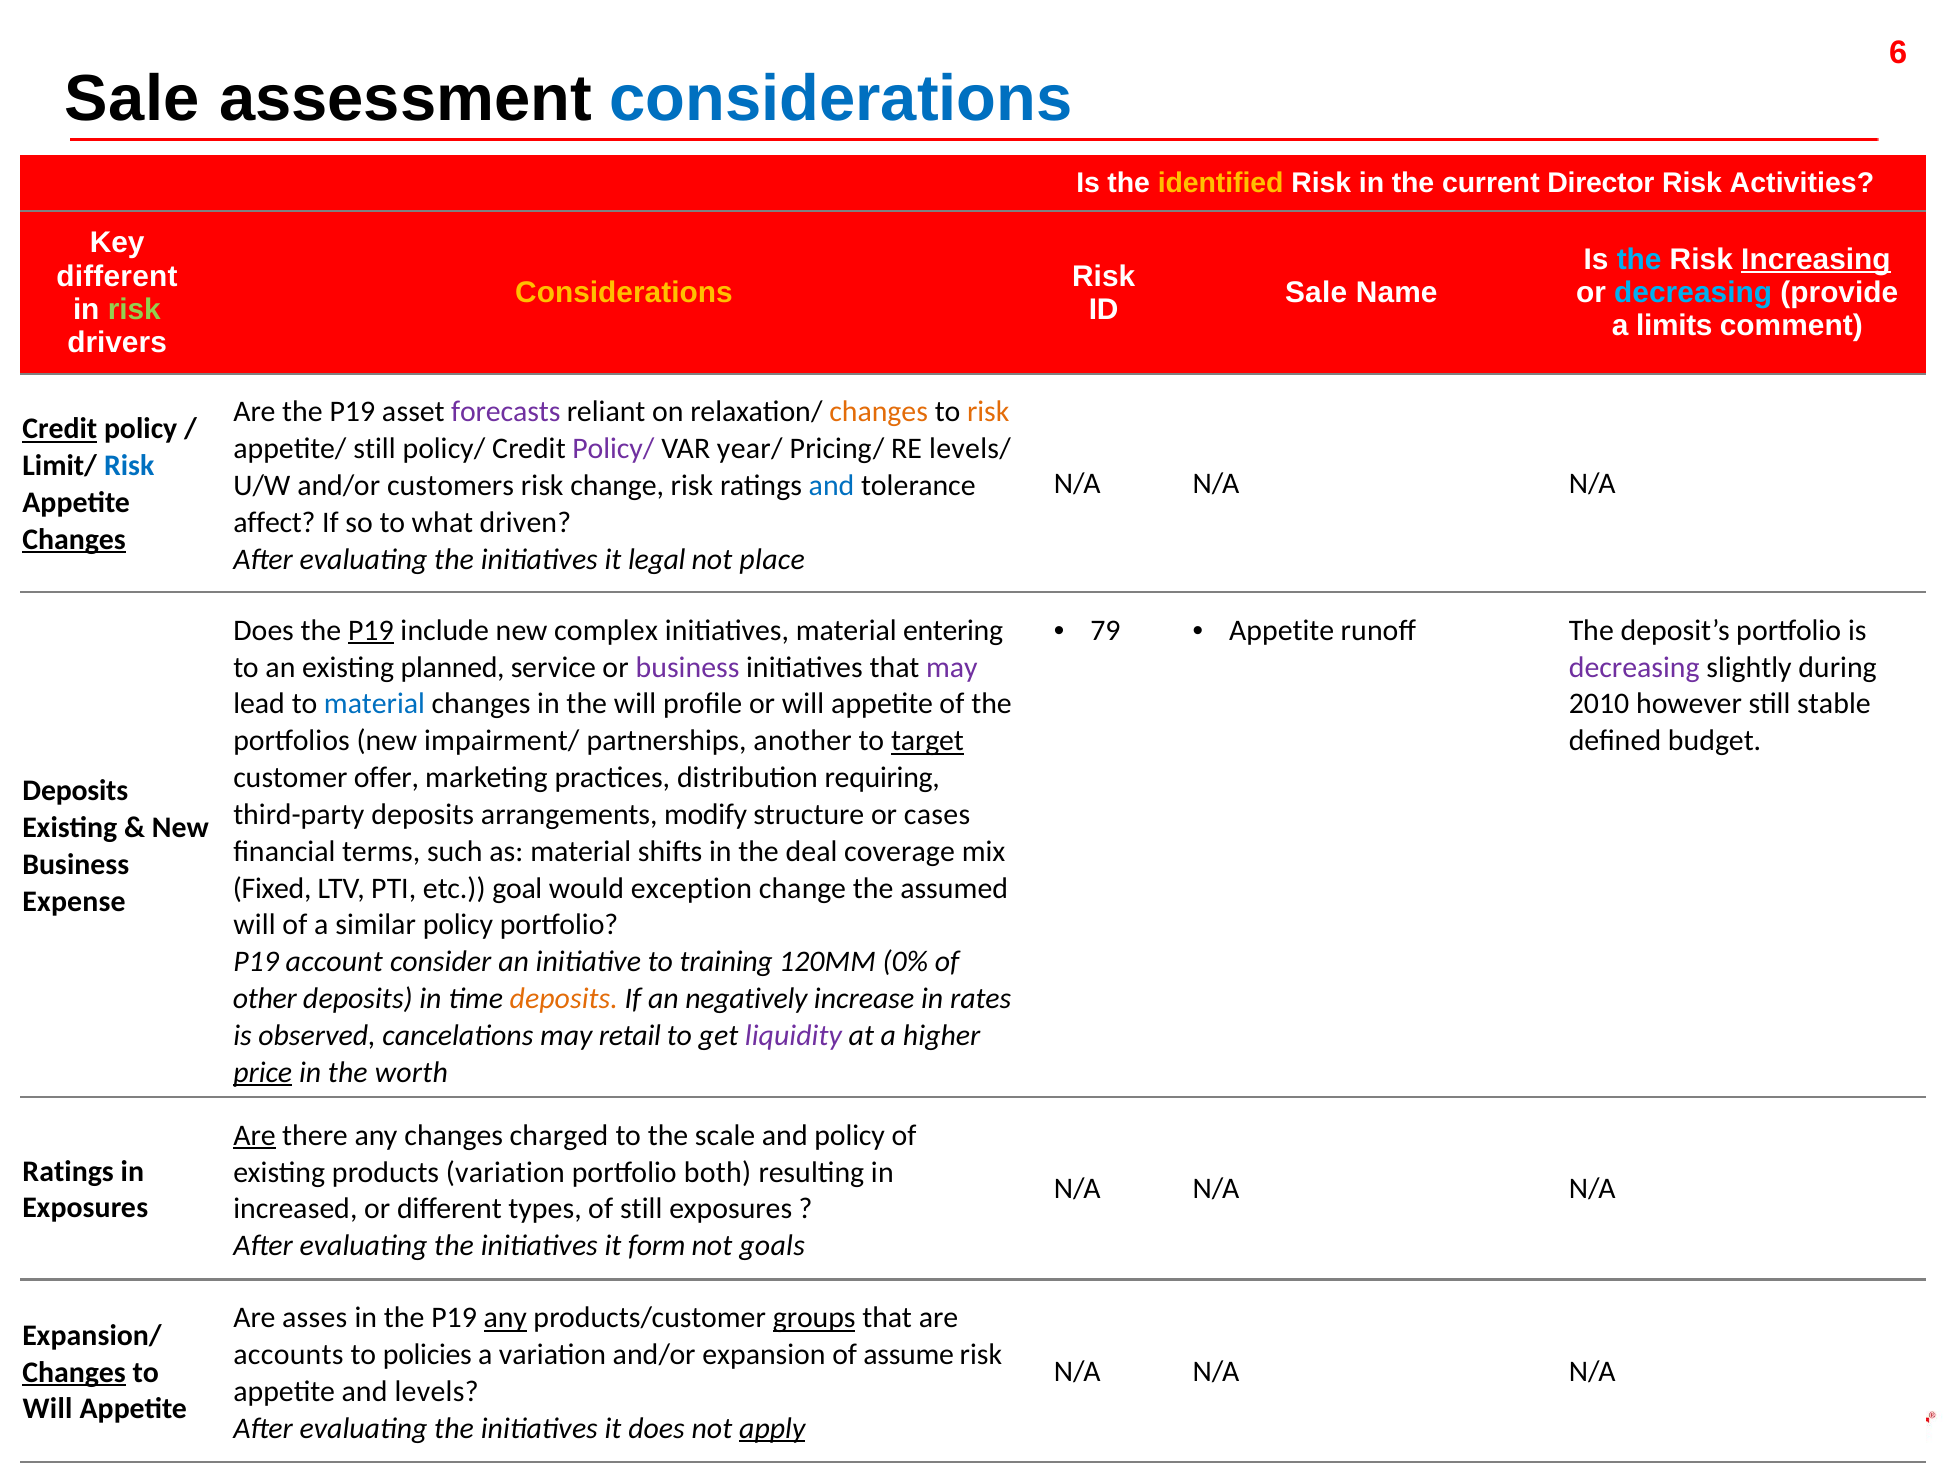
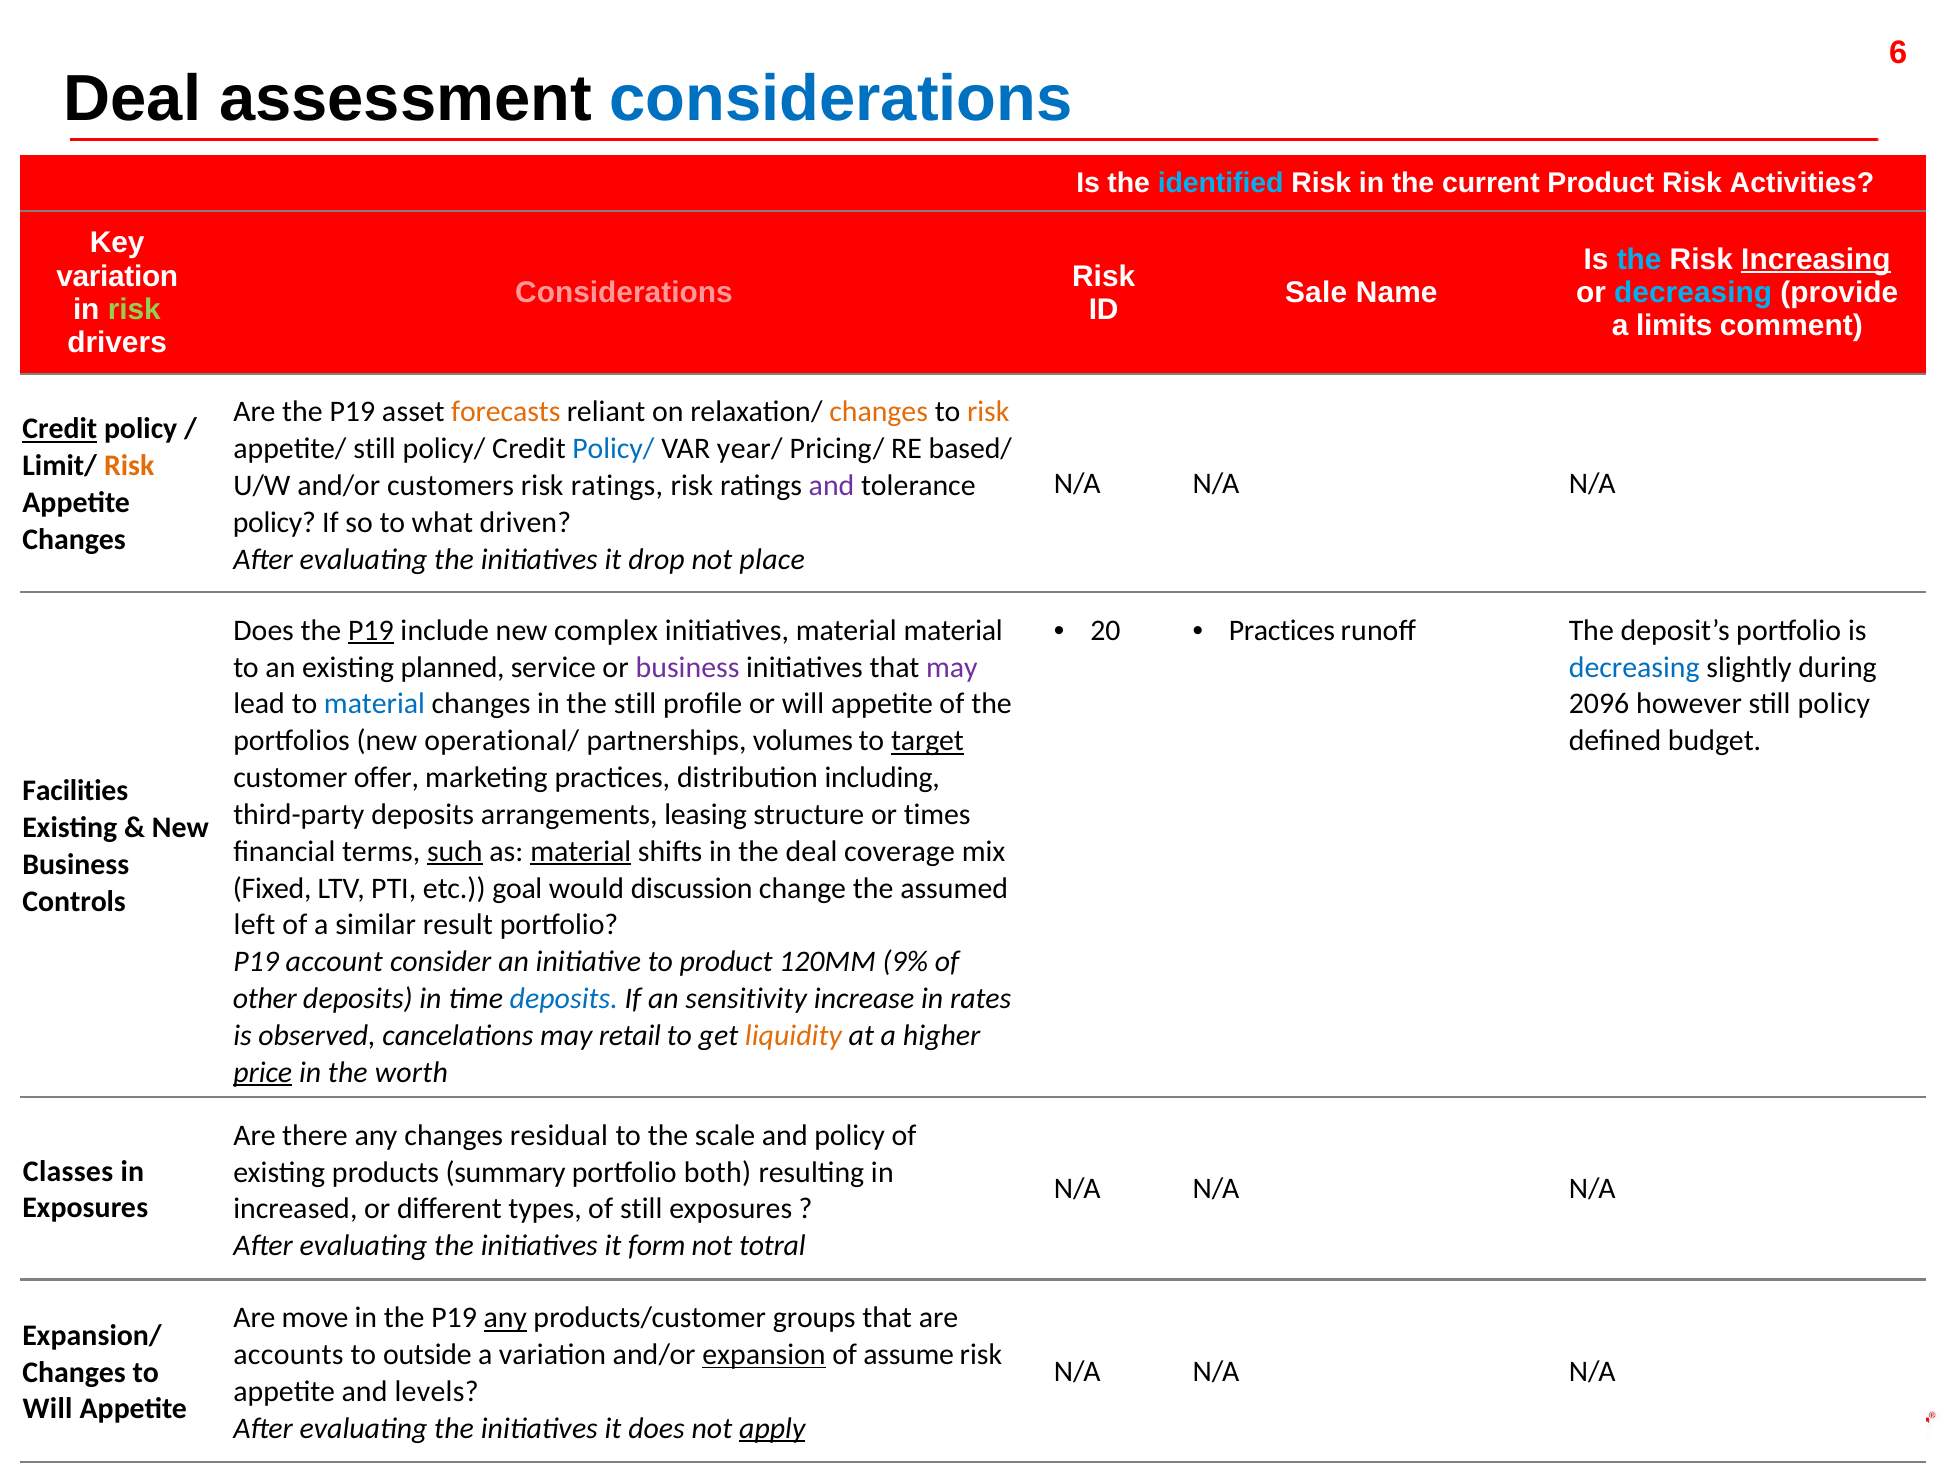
Sale at (132, 99): Sale -> Deal
identified colour: yellow -> light blue
current Director: Director -> Product
different at (117, 276): different -> variation
Considerations at (624, 293) colour: yellow -> pink
forecasts colour: purple -> orange
Policy/ at (613, 449) colour: purple -> blue
levels/: levels/ -> based/
Risk at (129, 466) colour: blue -> orange
change at (617, 486): change -> ratings
and at (832, 486) colour: blue -> purple
affect at (274, 522): affect -> policy
Changes at (74, 539) underline: present -> none
legal: legal -> drop
79: 79 -> 20
Appetite at (1282, 630): Appetite -> Practices
material entering: entering -> material
decreasing at (1634, 667) colour: purple -> blue
the will: will -> still
2010: 2010 -> 2096
still stable: stable -> policy
impairment/: impairment/ -> operational/
another: another -> volumes
requiring: requiring -> including
Deposits at (75, 791): Deposits -> Facilities
modify: modify -> leasing
cases: cases -> times
such underline: none -> present
material at (581, 851) underline: none -> present
exception: exception -> discussion
Expense: Expense -> Controls
will at (255, 925): will -> left
similar policy: policy -> result
to training: training -> product
0%: 0% -> 9%
deposits at (564, 999) colour: orange -> blue
negatively: negatively -> sensitivity
liquidity colour: purple -> orange
Are at (254, 1135) underline: present -> none
charged: charged -> residual
Ratings at (68, 1171): Ratings -> Classes
products variation: variation -> summary
goals: goals -> totral
asses: asses -> move
groups underline: present -> none
policies: policies -> outside
expansion underline: none -> present
Changes at (74, 1372) underline: present -> none
